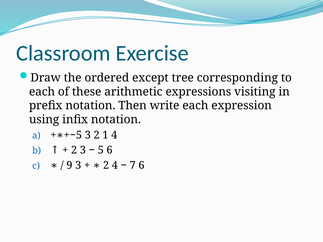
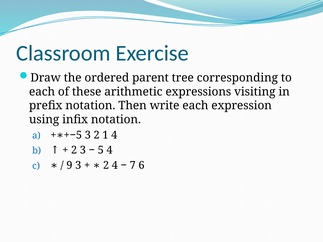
except: except -> parent
5 6: 6 -> 4
